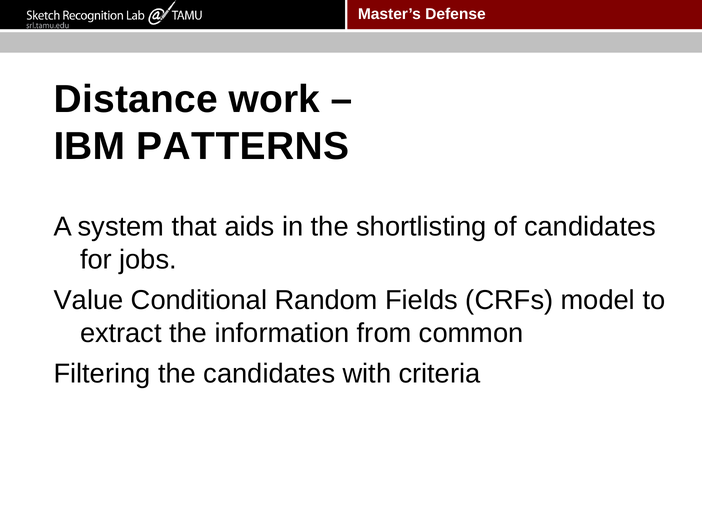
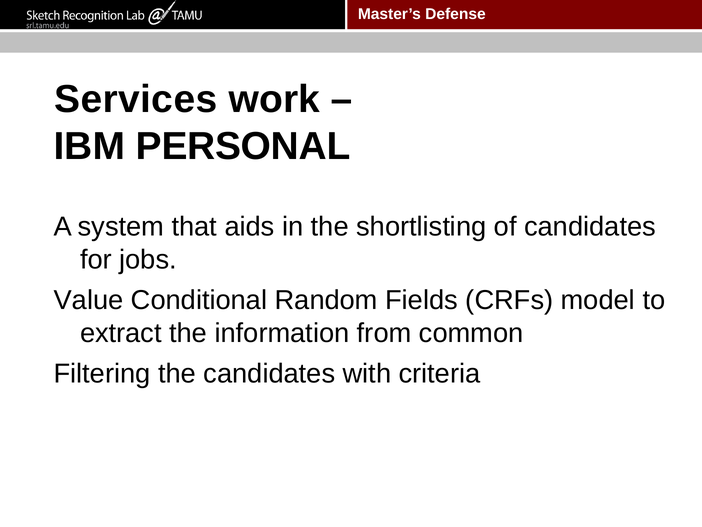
Distance: Distance -> Services
PATTERNS: PATTERNS -> PERSONAL
